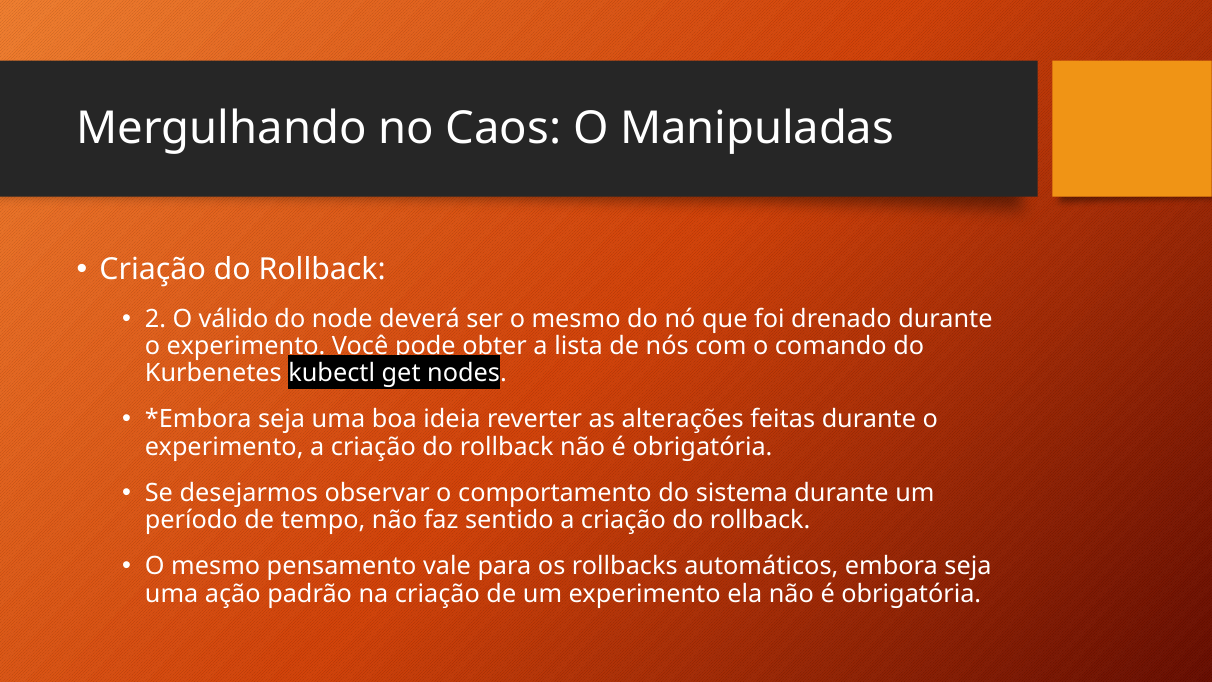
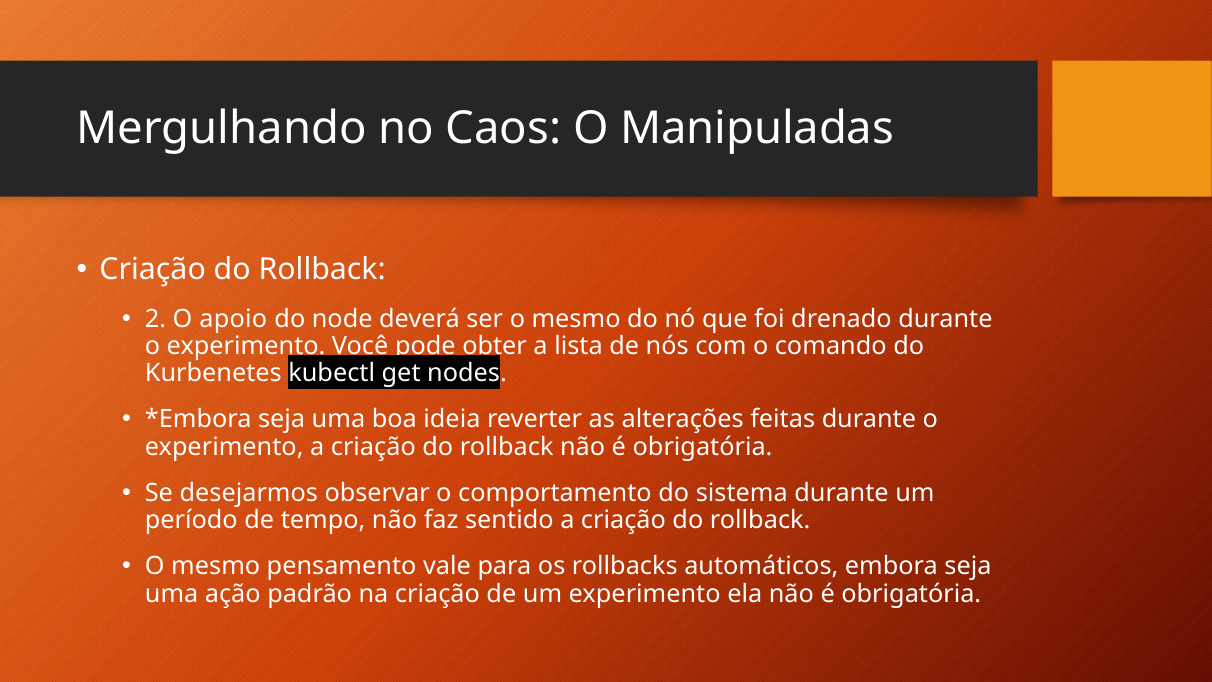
válido: válido -> apoio
